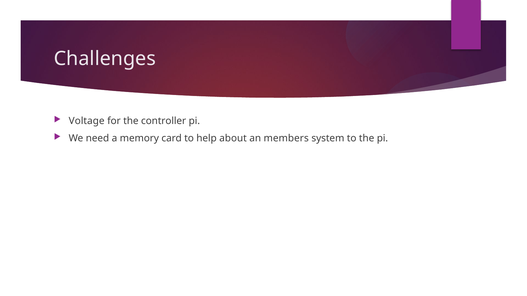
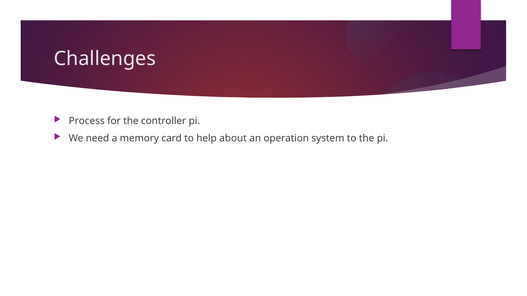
Voltage: Voltage -> Process
members: members -> operation
